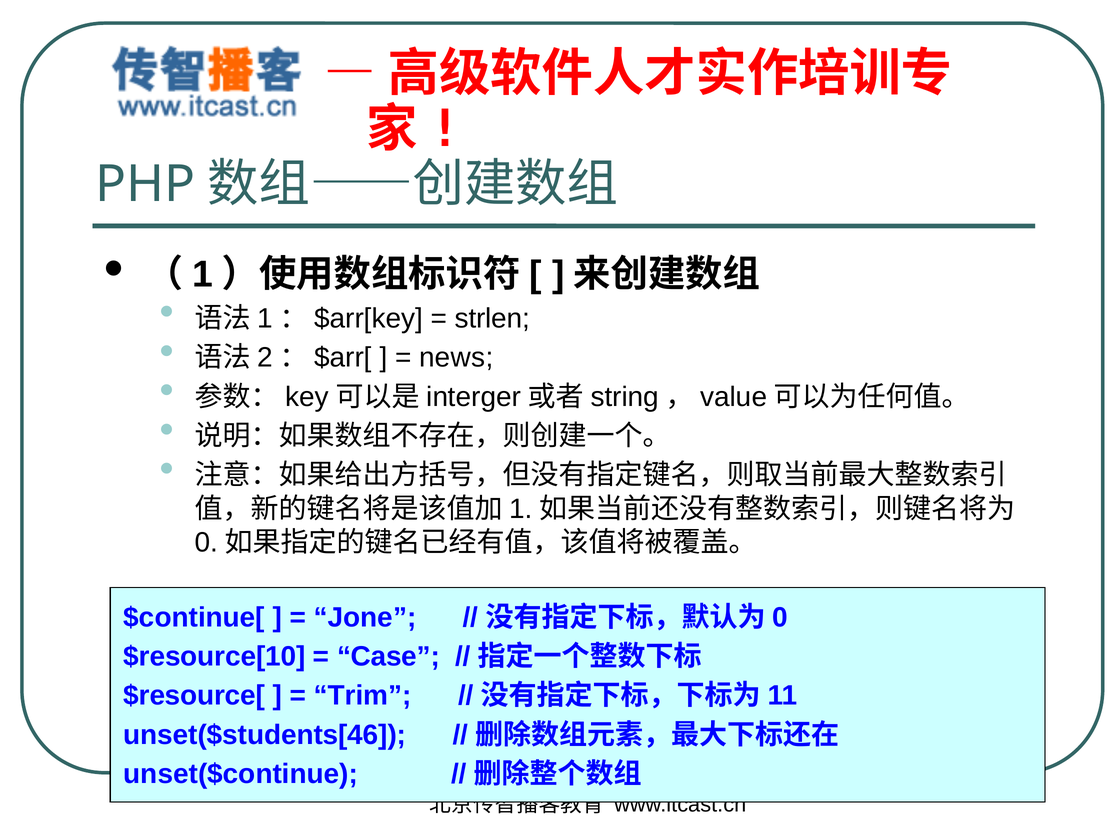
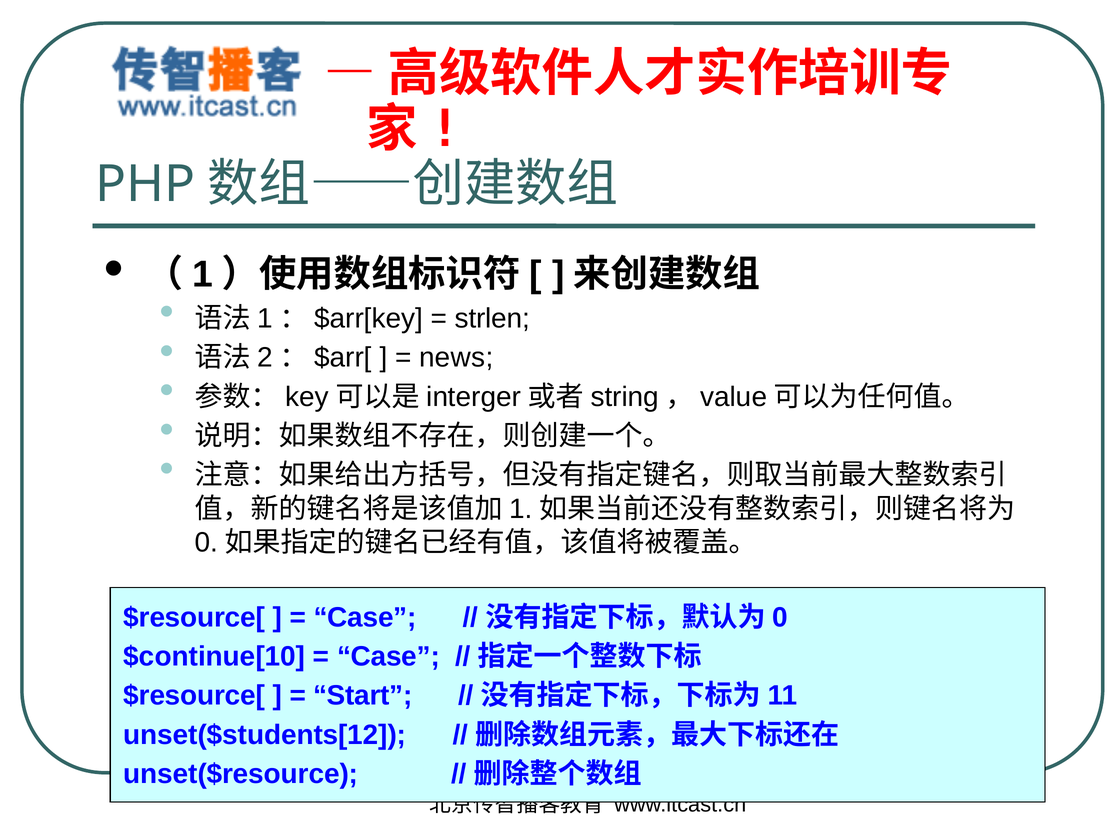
$continue[ at (194, 617): $continue[ -> $resource[
Jone at (365, 617): Jone -> Case
$resource[10: $resource[10 -> $continue[10
Trim: Trim -> Start
unset($students[46: unset($students[46 -> unset($students[12
unset($continue: unset($continue -> unset($resource
